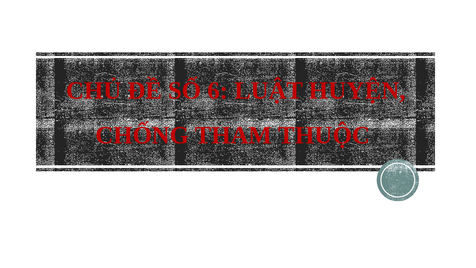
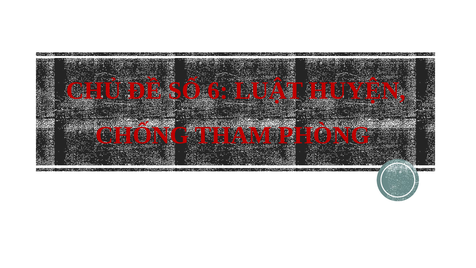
THUỘC: THUỘC -> PHÒNG
